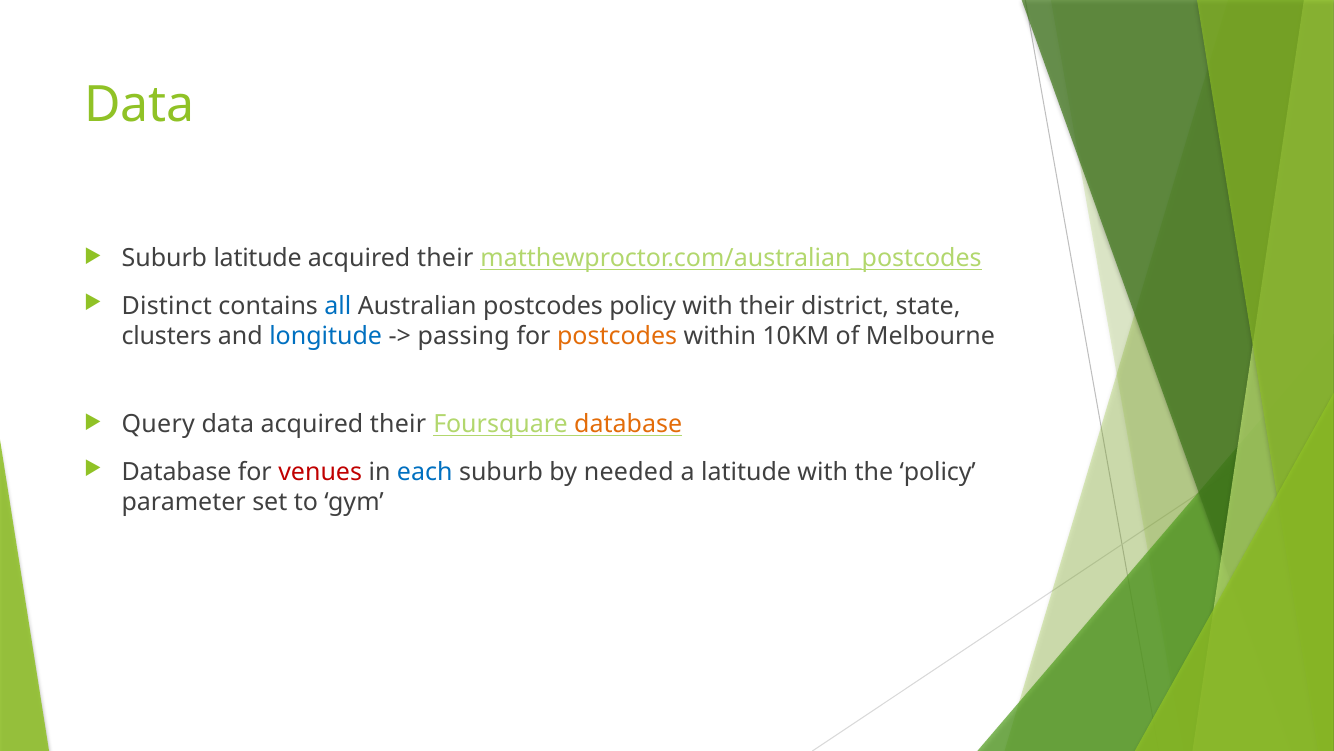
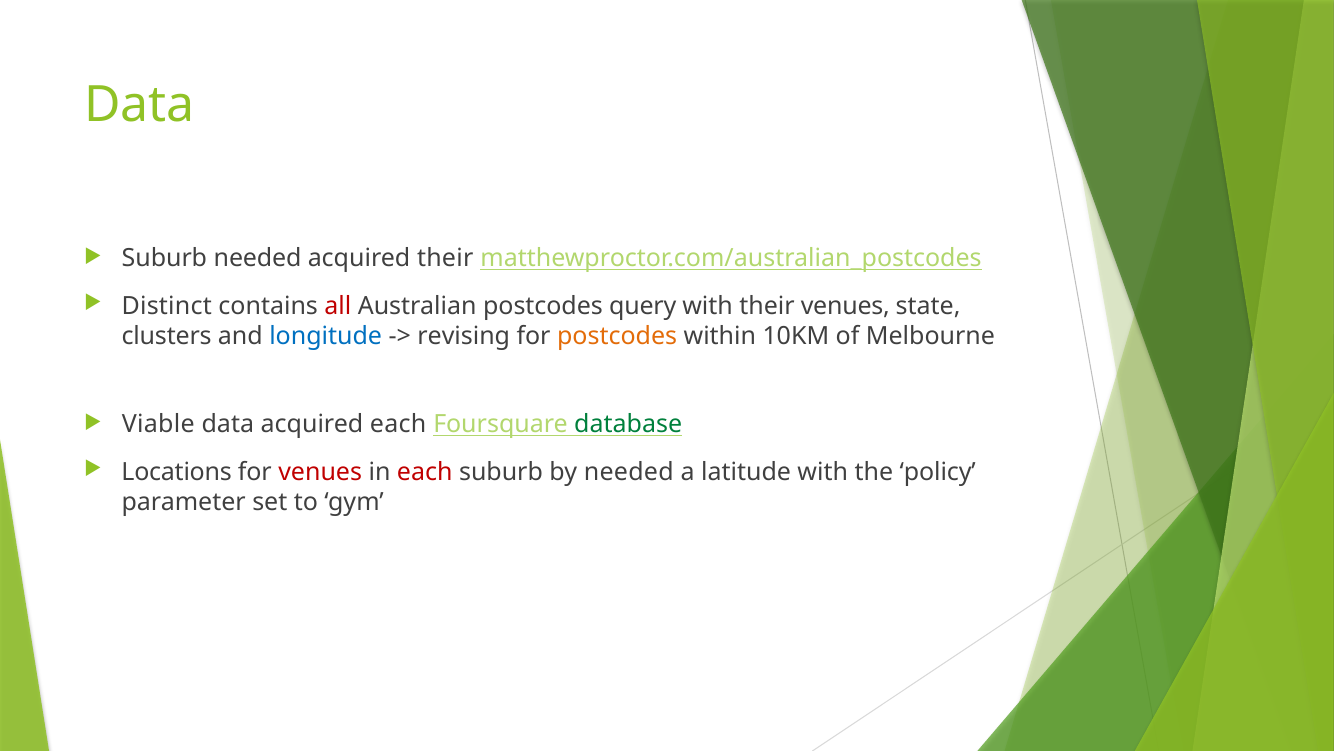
Suburb latitude: latitude -> needed
all colour: blue -> red
postcodes policy: policy -> query
their district: district -> venues
passing: passing -> revising
Query: Query -> Viable
data acquired their: their -> each
database at (628, 424) colour: orange -> green
Database at (177, 472): Database -> Locations
each at (425, 472) colour: blue -> red
